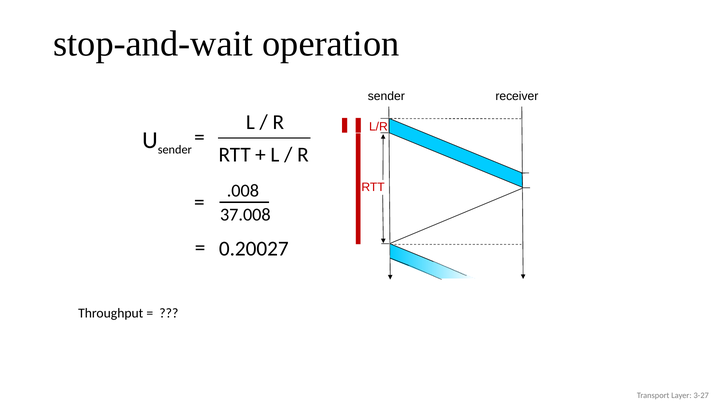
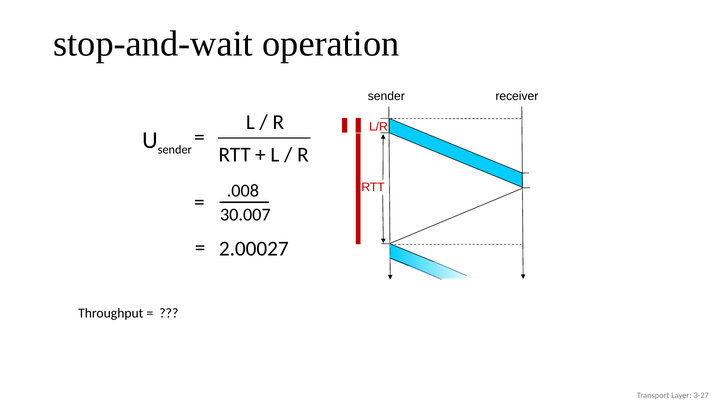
37.008: 37.008 -> 30.007
0.20027: 0.20027 -> 2.00027
